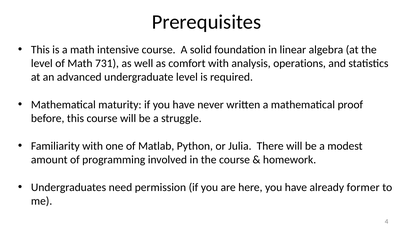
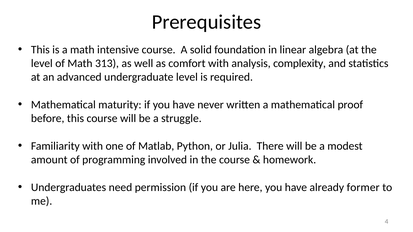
731: 731 -> 313
operations: operations -> complexity
